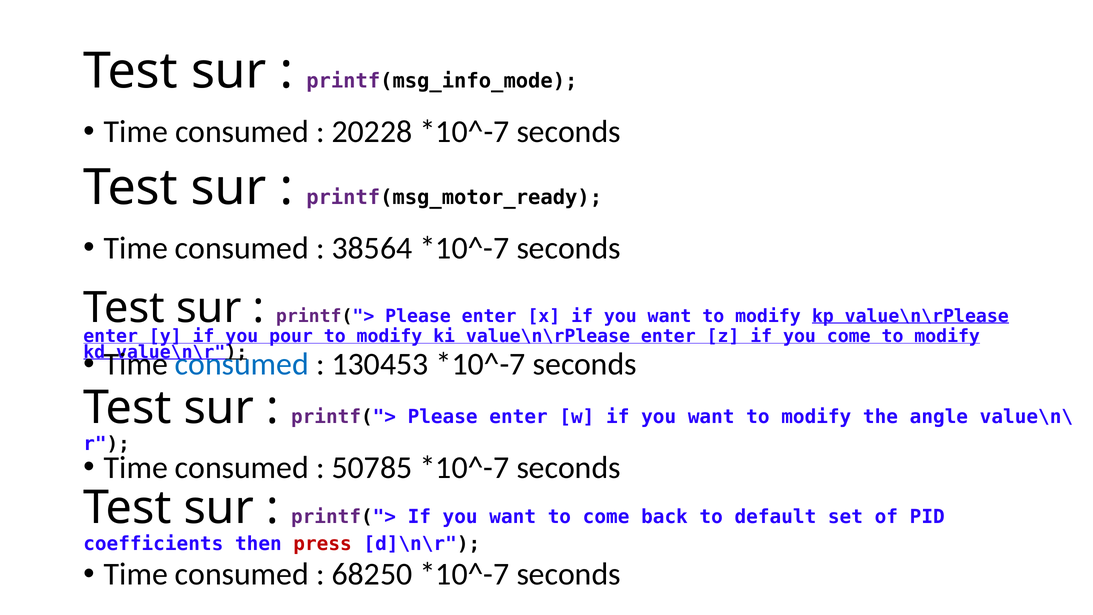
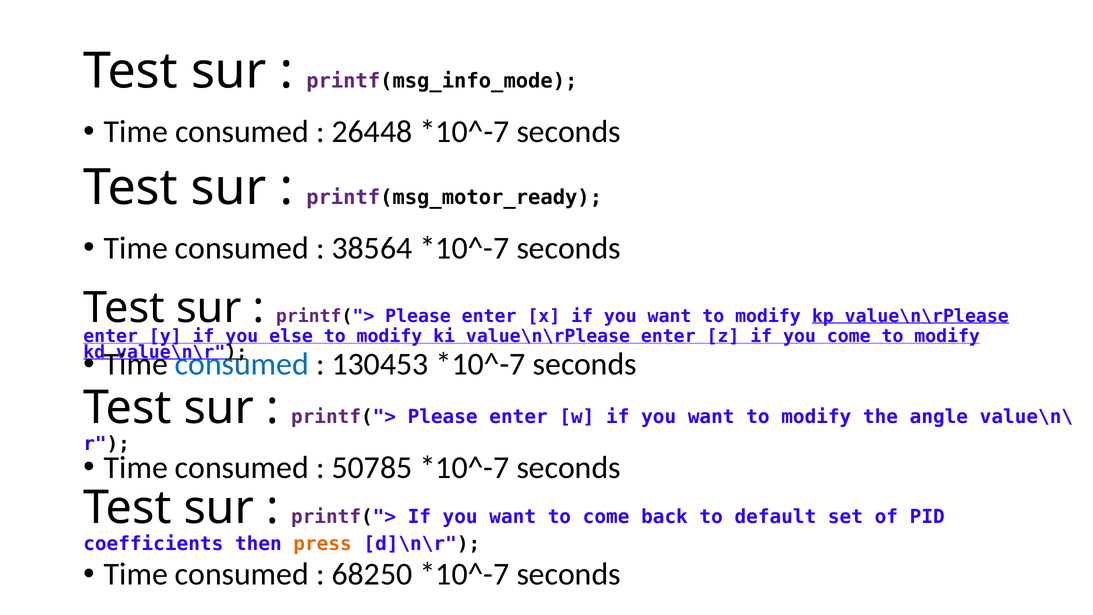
20228: 20228 -> 26448
pour: pour -> else
press colour: red -> orange
